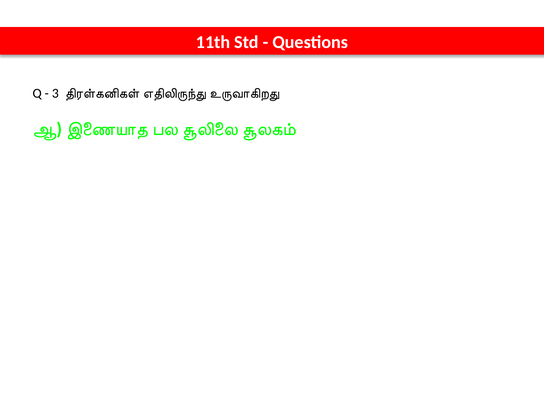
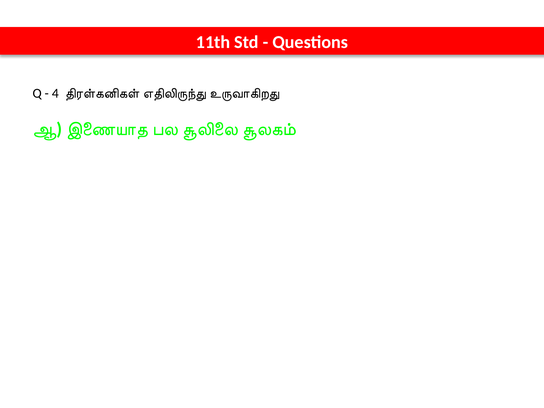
3: 3 -> 4
